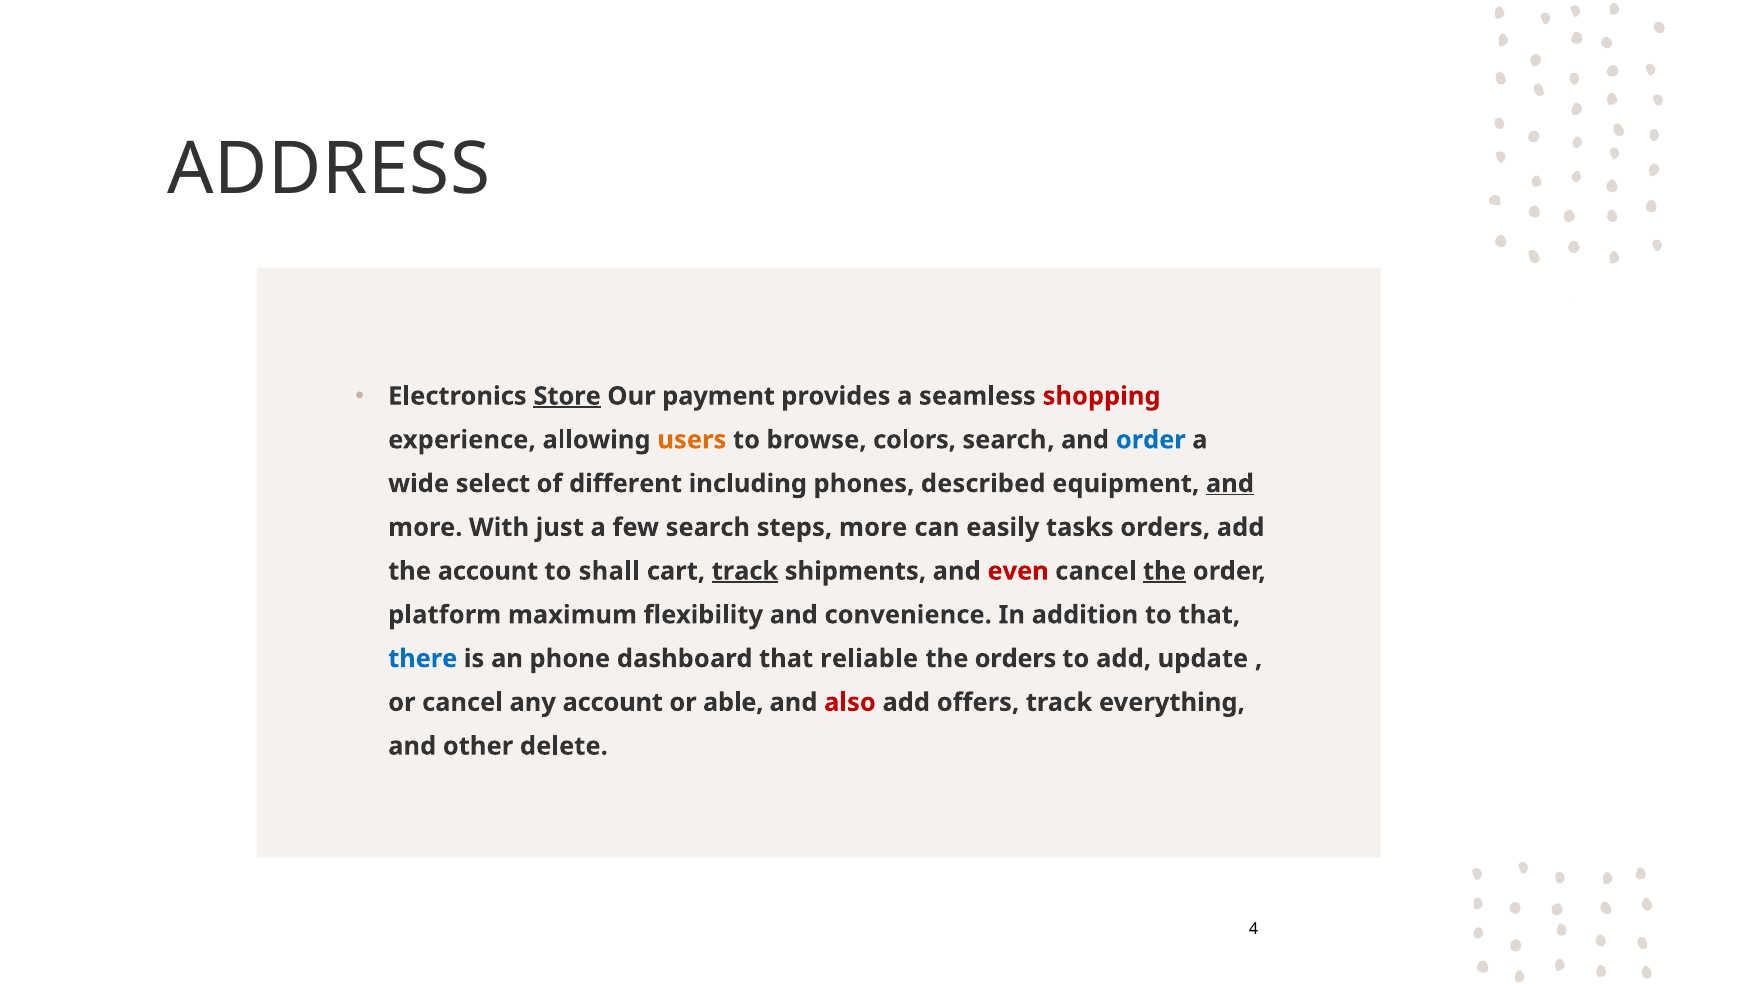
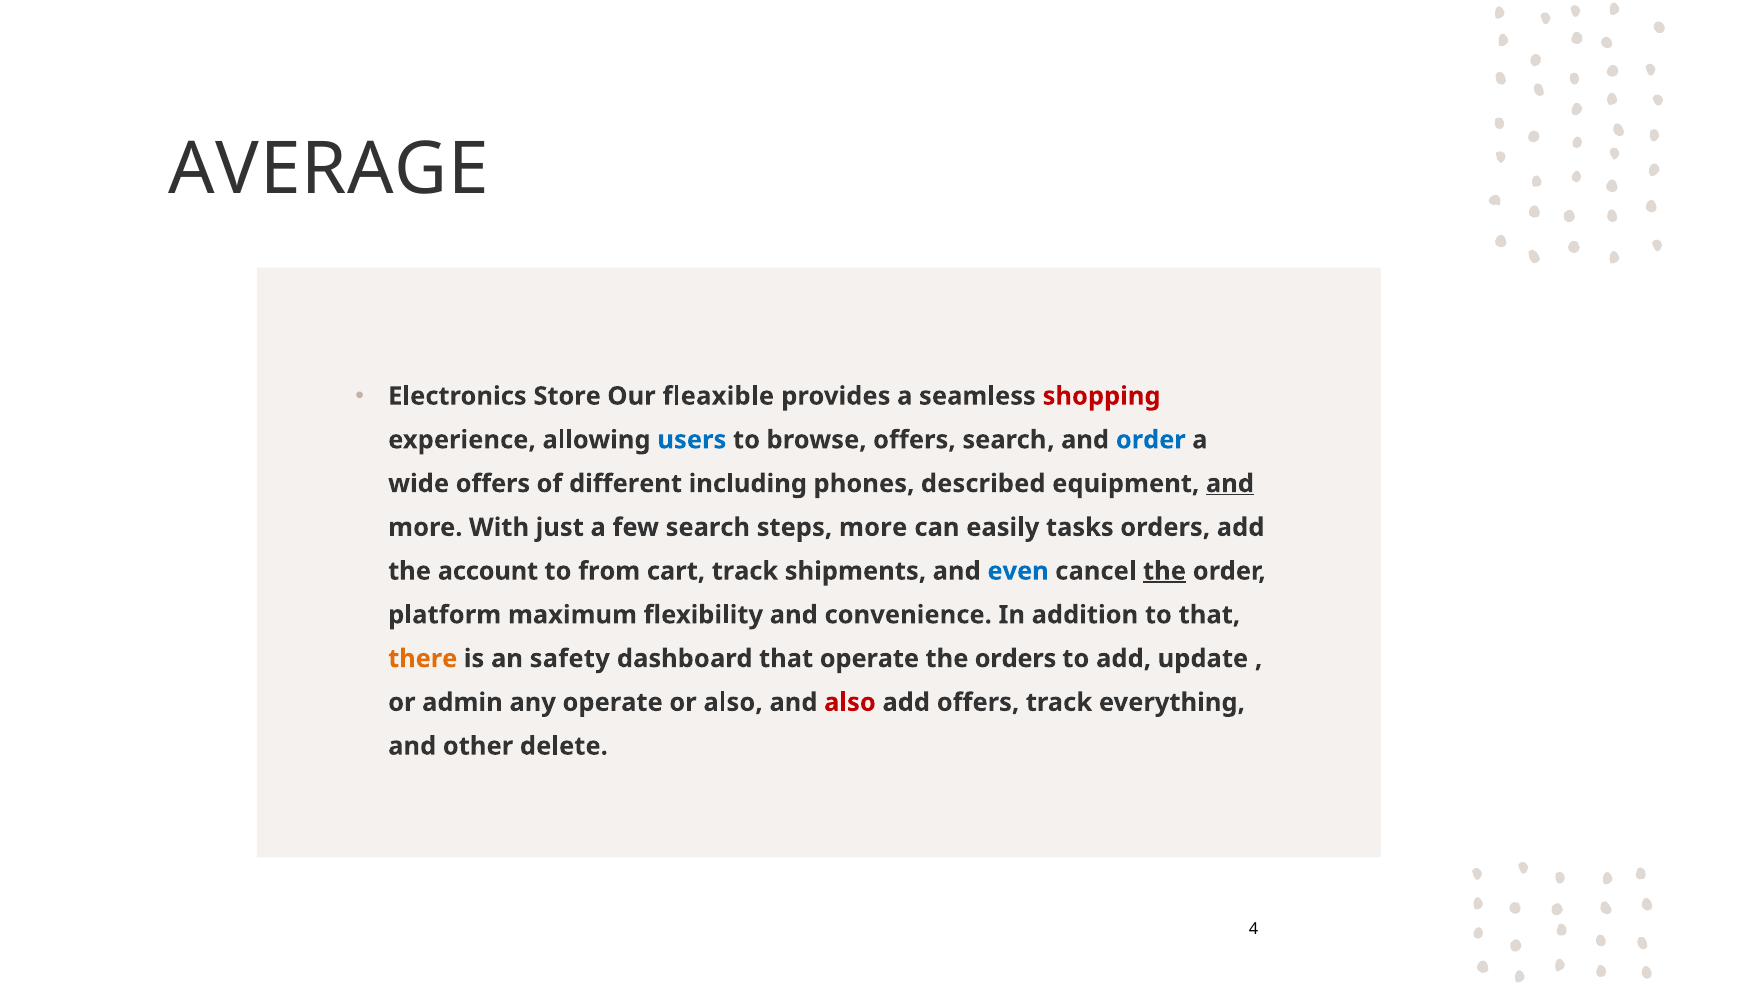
ADDRESS: ADDRESS -> AVERAGE
Store underline: present -> none
payment: payment -> fleaxible
users colour: orange -> blue
browse colors: colors -> offers
wide select: select -> offers
shall: shall -> from
track at (745, 571) underline: present -> none
even colour: red -> blue
there colour: blue -> orange
phone: phone -> safety
that reliable: reliable -> operate
or cancel: cancel -> admin
any account: account -> operate
or able: able -> also
